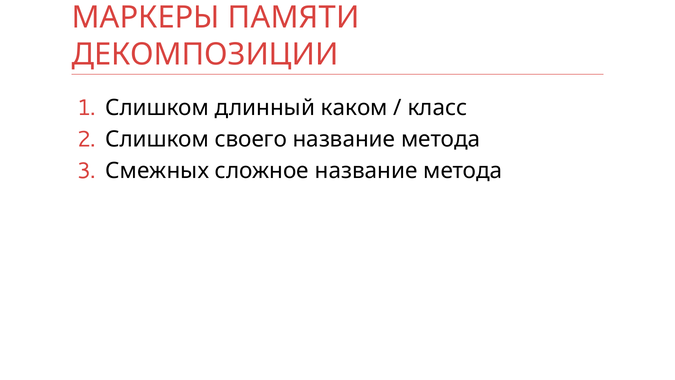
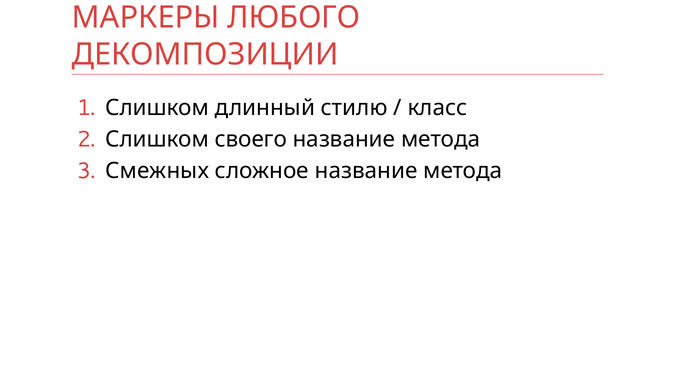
ПАМЯТИ: ПАМЯТИ -> ЛЮБОГО
каком: каком -> стилю
